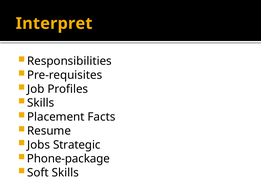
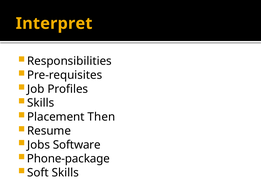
Facts: Facts -> Then
Strategic: Strategic -> Software
